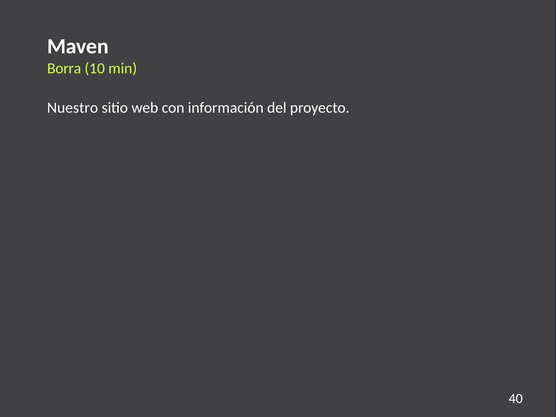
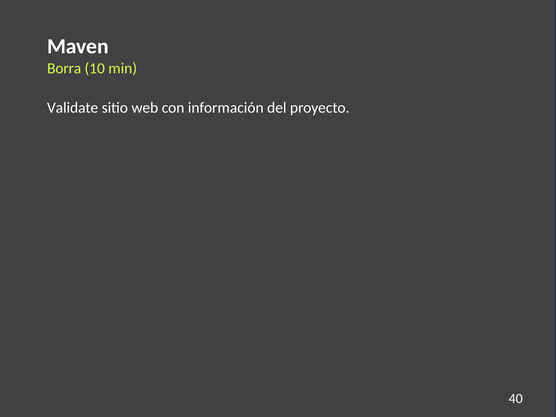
Nuestro: Nuestro -> Validate
